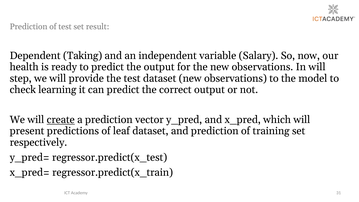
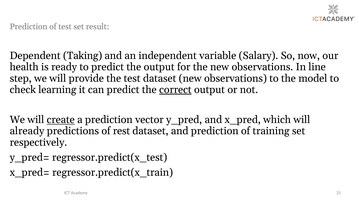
In will: will -> line
correct underline: none -> present
present: present -> already
leaf: leaf -> rest
